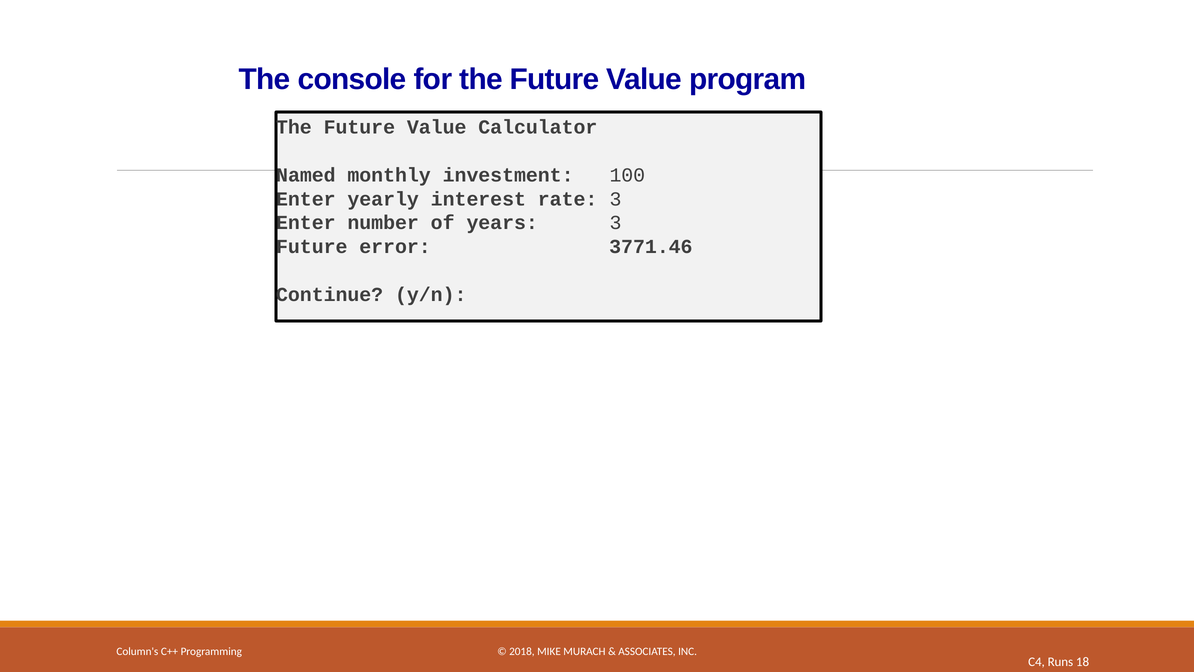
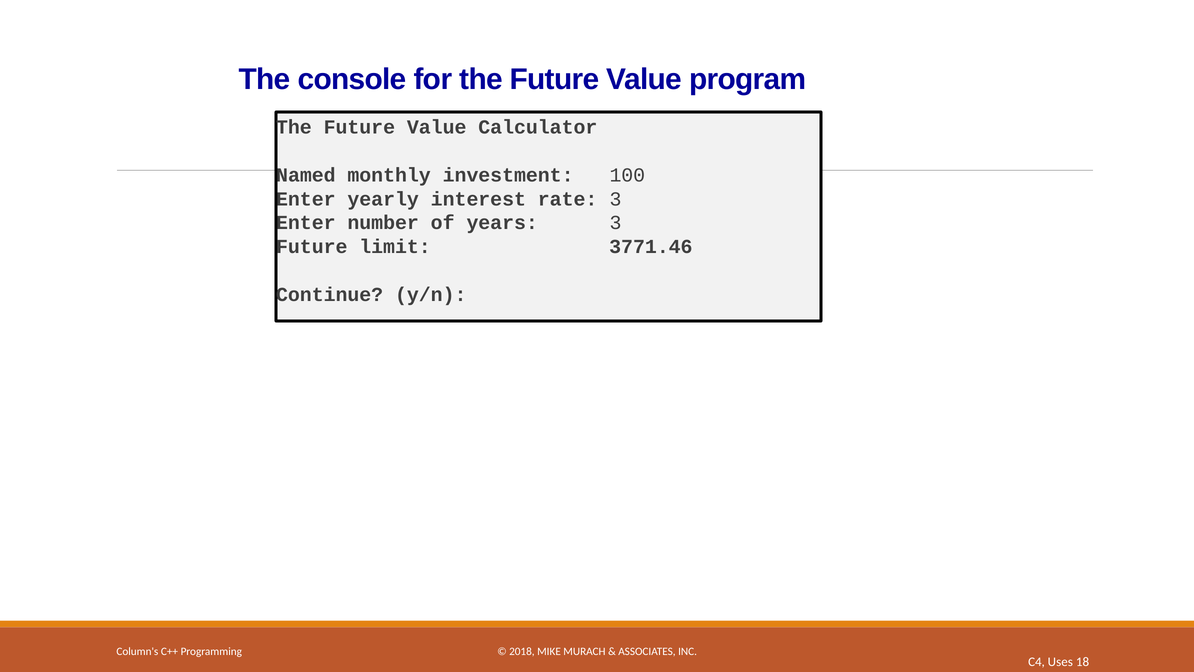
error: error -> limit
Runs: Runs -> Uses
